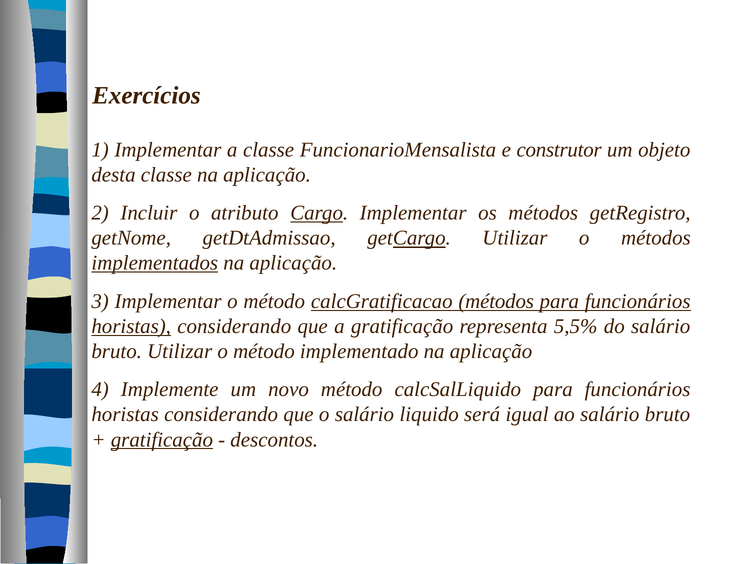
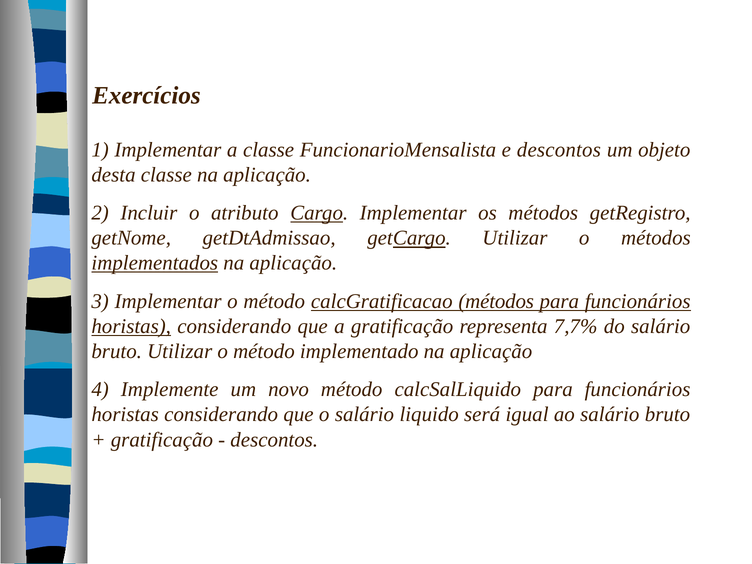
e construtor: construtor -> descontos
5,5%: 5,5% -> 7,7%
gratificação at (162, 440) underline: present -> none
